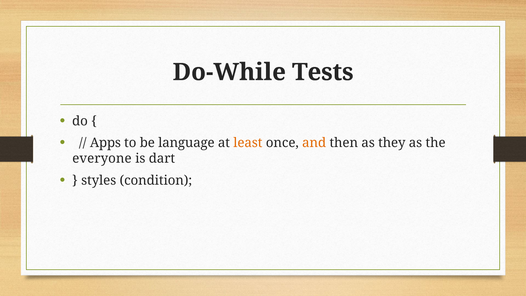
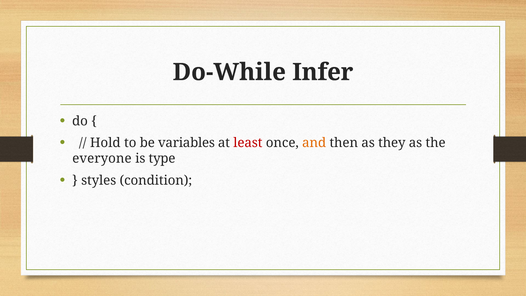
Tests: Tests -> Infer
Apps: Apps -> Hold
language: language -> variables
least colour: orange -> red
dart: dart -> type
